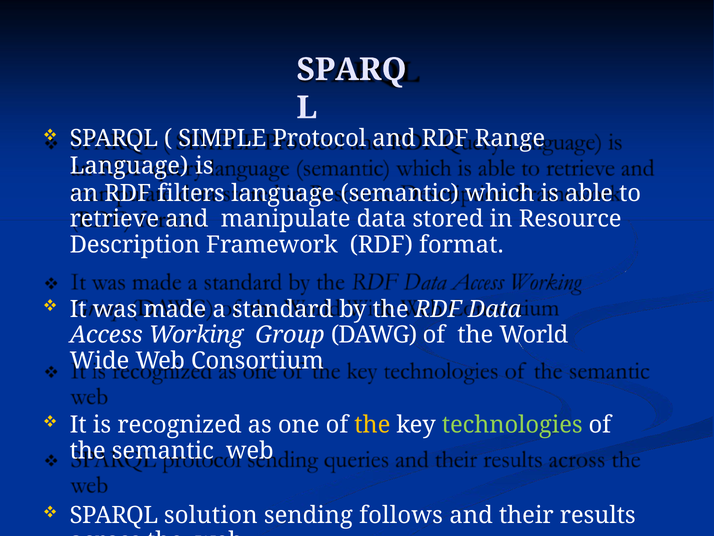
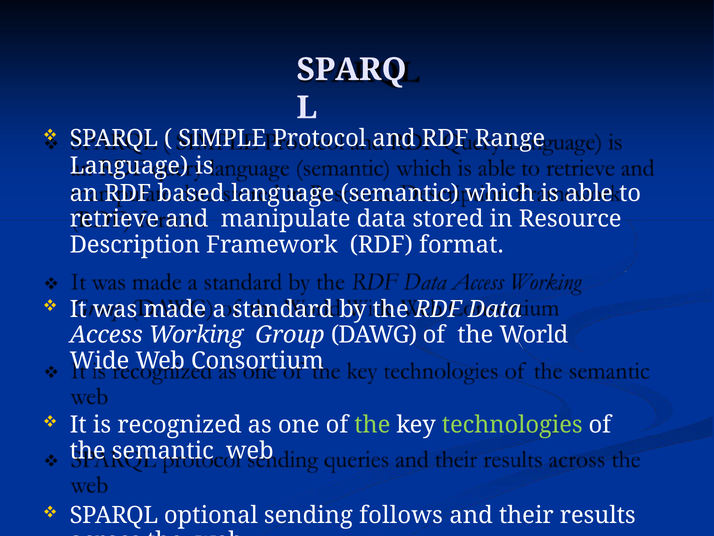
filters: filters -> based
the at (372, 425) colour: yellow -> light green
solution: solution -> optional
